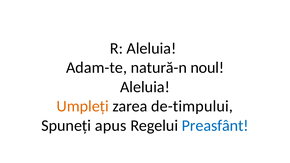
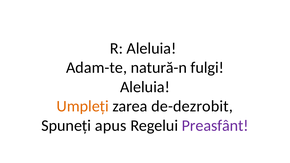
noul: noul -> fulgi
de-timpului: de-timpului -> de-dezrobit
Preasfânt colour: blue -> purple
